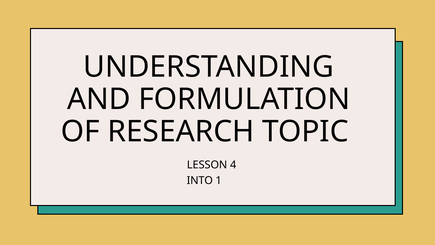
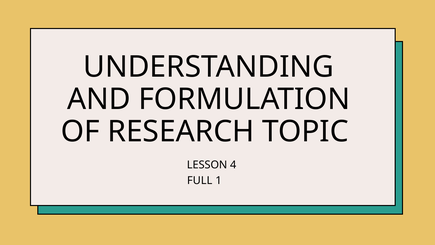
INTO: INTO -> FULL
